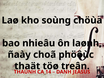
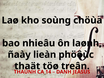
choã: choã -> lieàn
